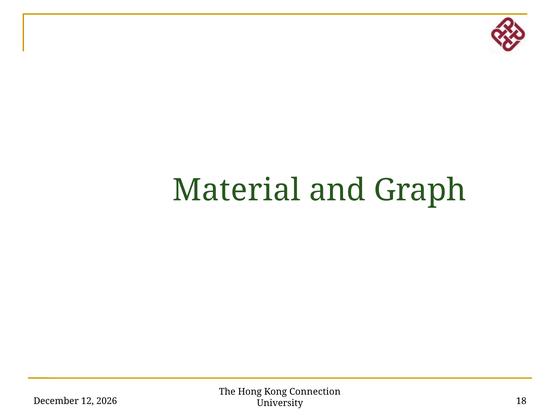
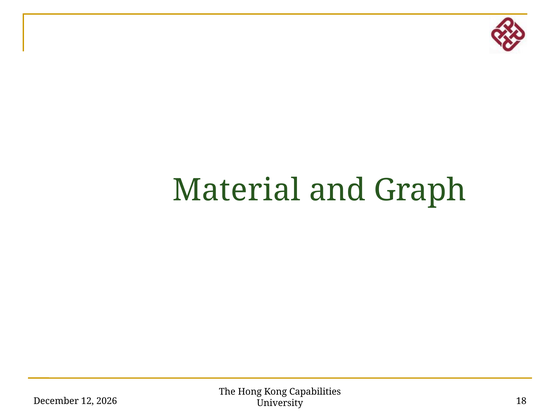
Connection: Connection -> Capabilities
